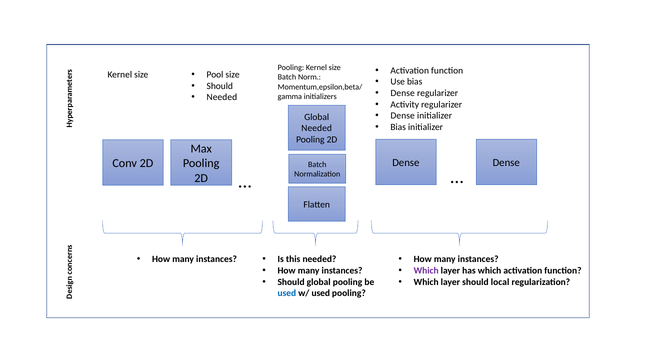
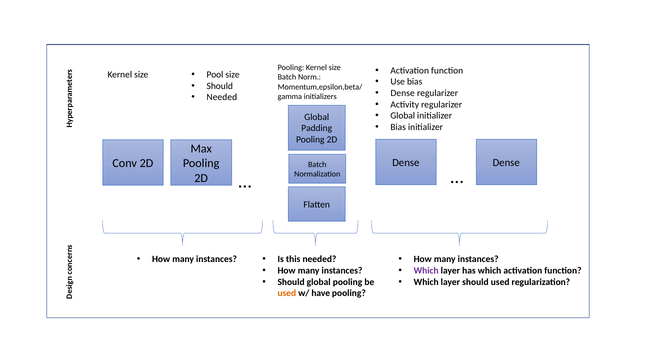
Dense at (403, 116): Dense -> Global
Needed at (317, 128): Needed -> Padding
should local: local -> used
used at (287, 293) colour: blue -> orange
w/ used: used -> have
